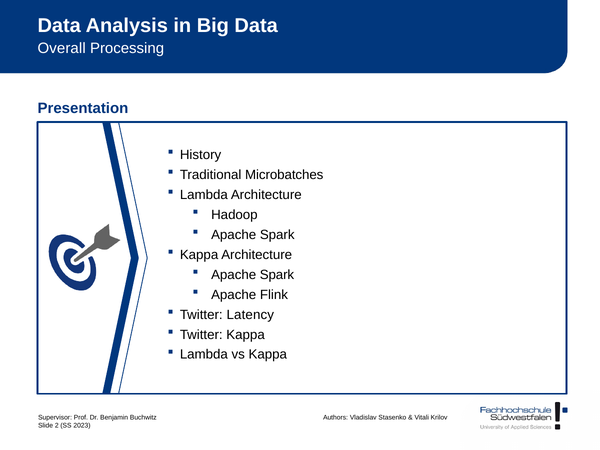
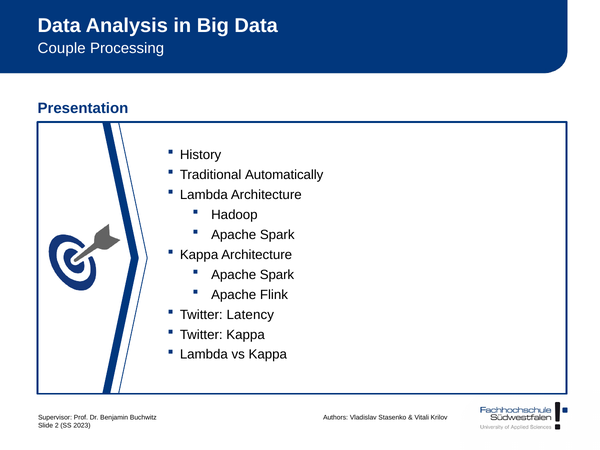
Overall: Overall -> Couple
Microbatches: Microbatches -> Automatically
